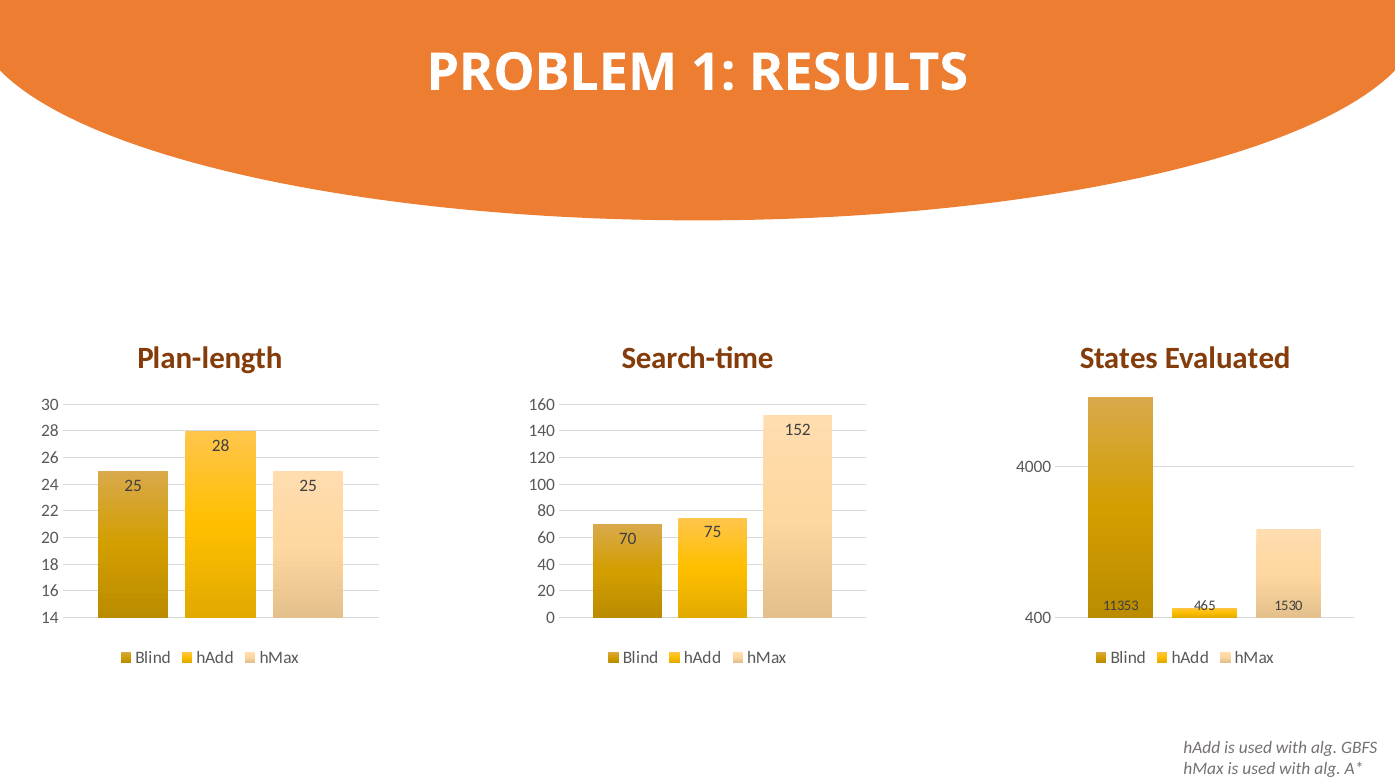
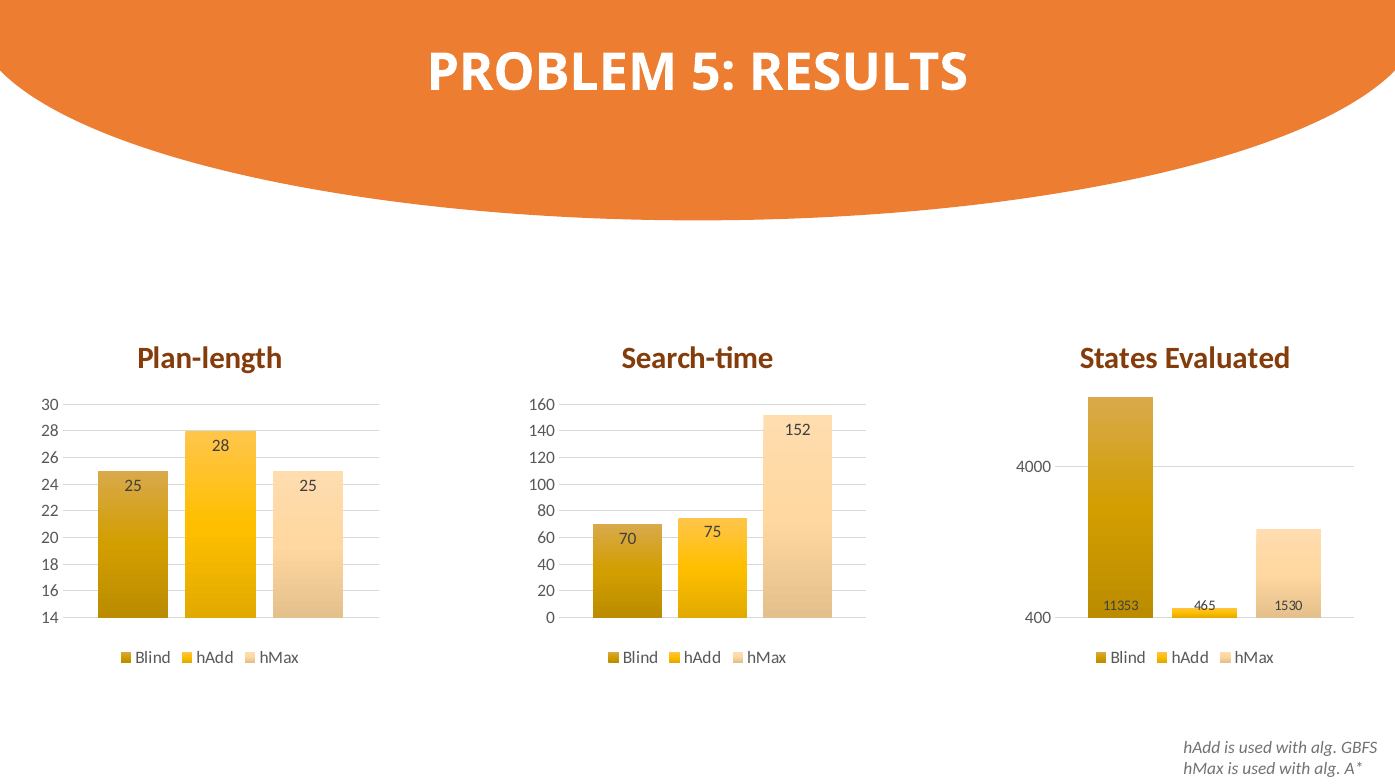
1: 1 -> 5
